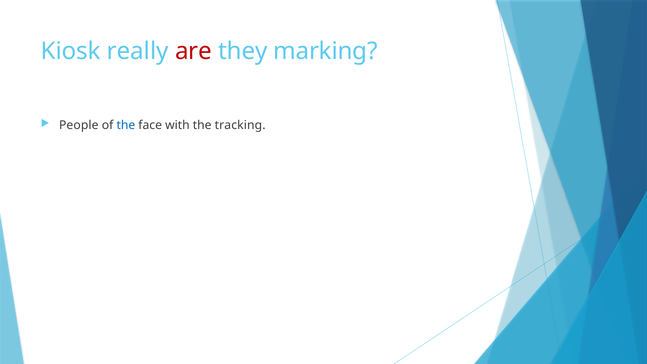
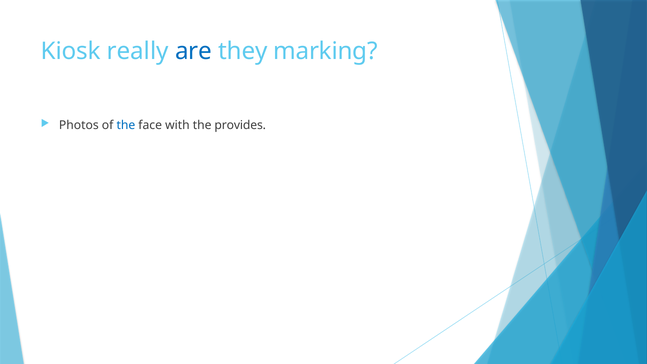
are colour: red -> blue
People: People -> Photos
tracking: tracking -> provides
